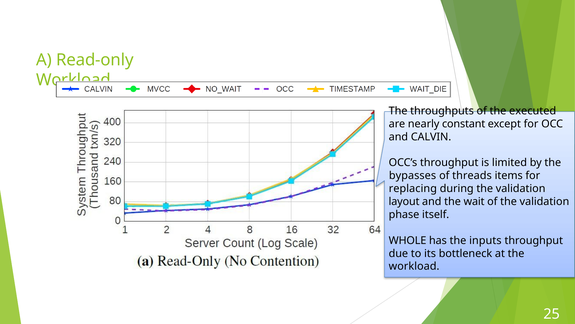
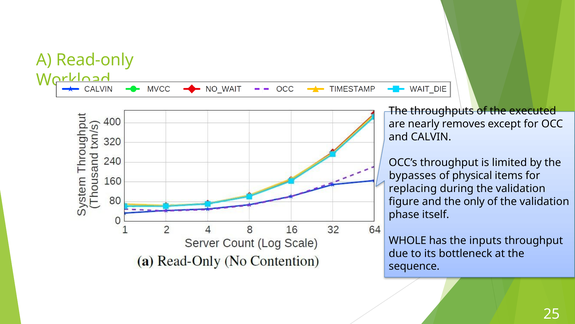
constant: constant -> removes
threads: threads -> physical
layout: layout -> figure
wait: wait -> only
workload at (414, 266): workload -> sequence
